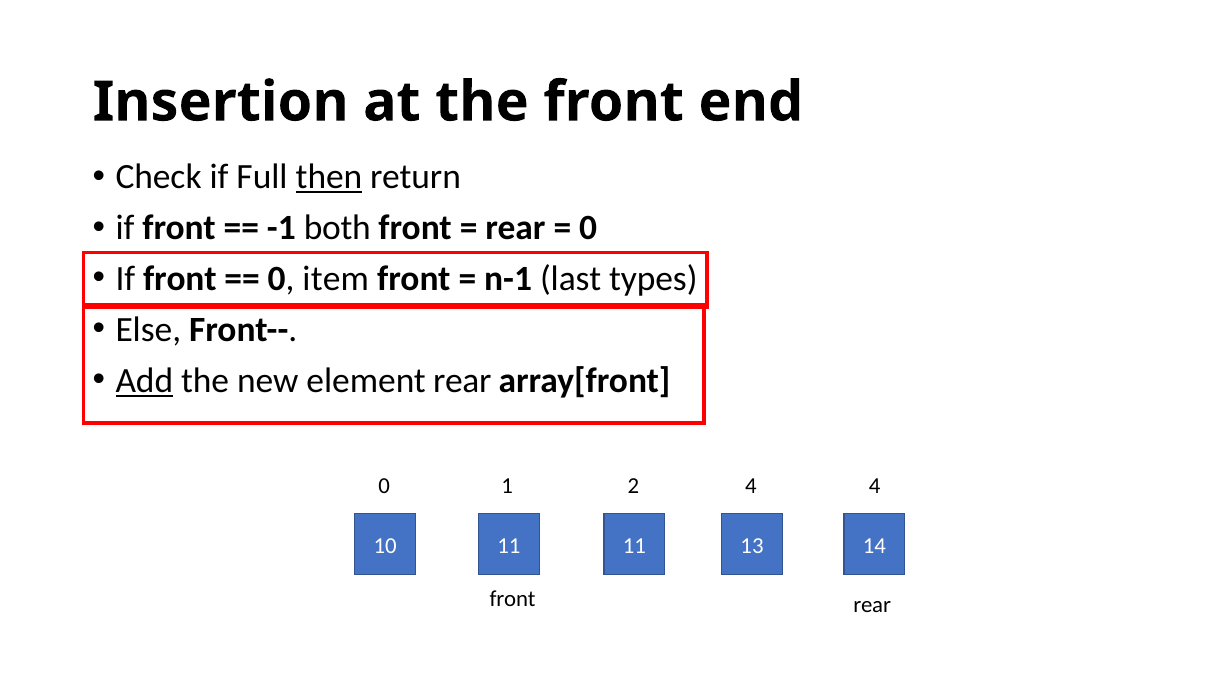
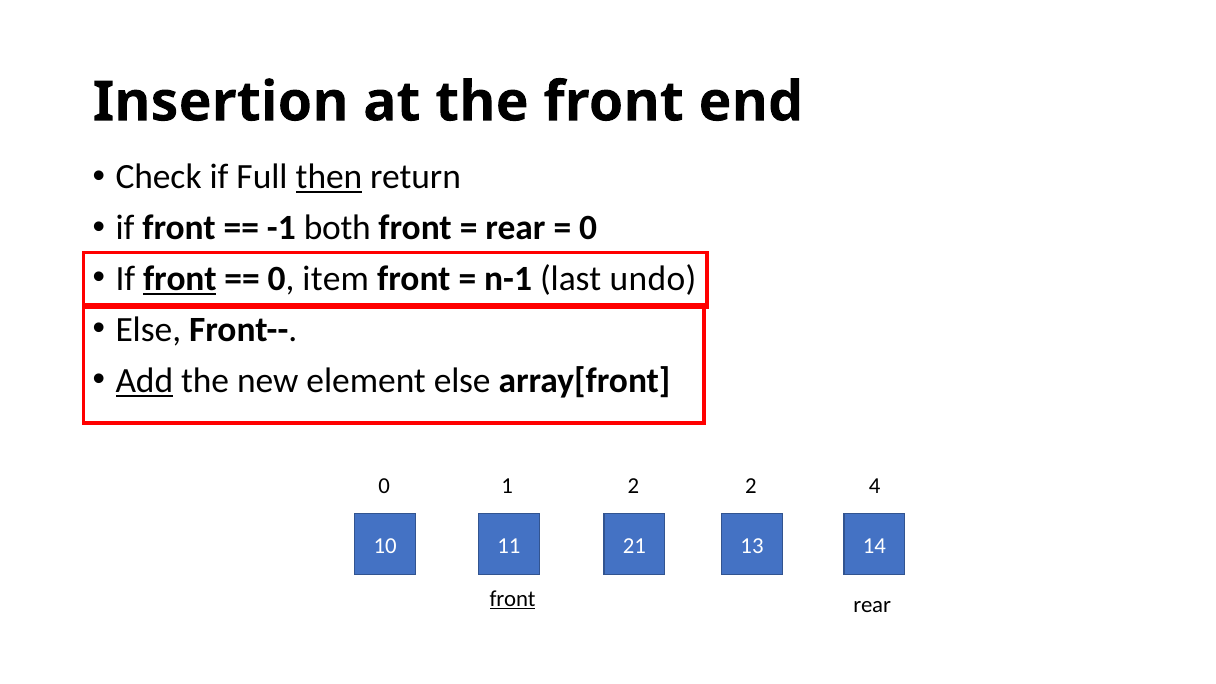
front at (180, 279) underline: none -> present
types: types -> undo
element rear: rear -> else
0 4: 4 -> 2
11 11: 11 -> 21
front at (513, 599) underline: none -> present
